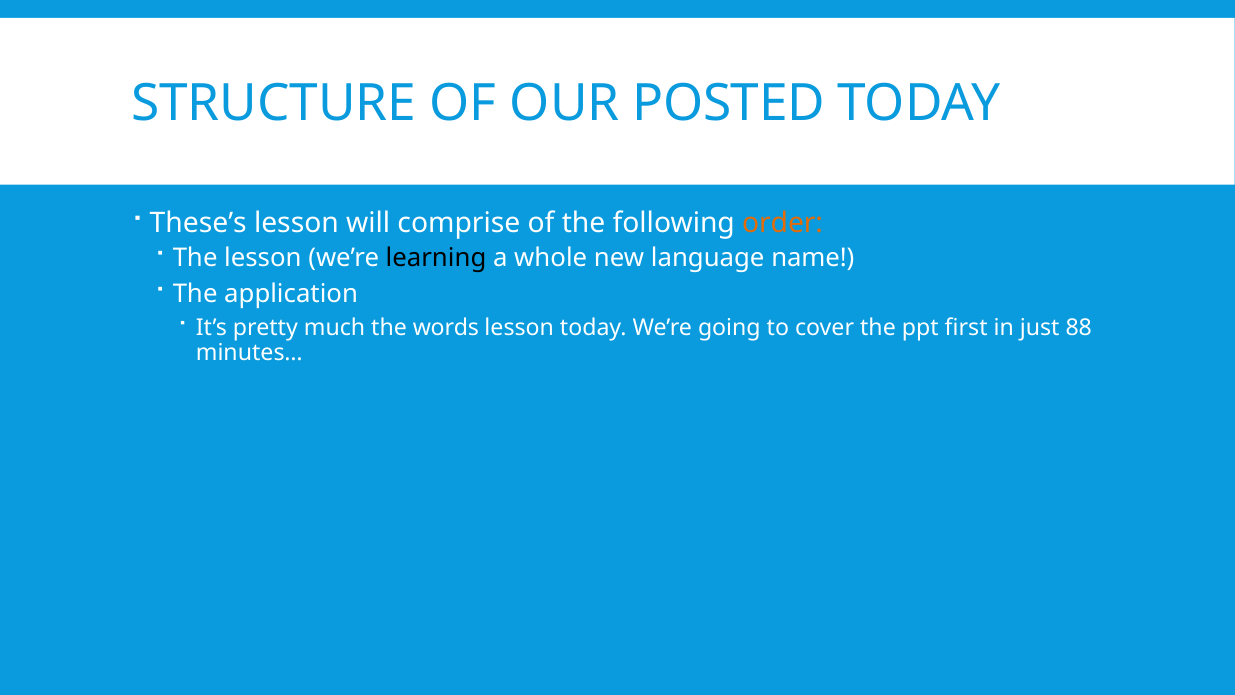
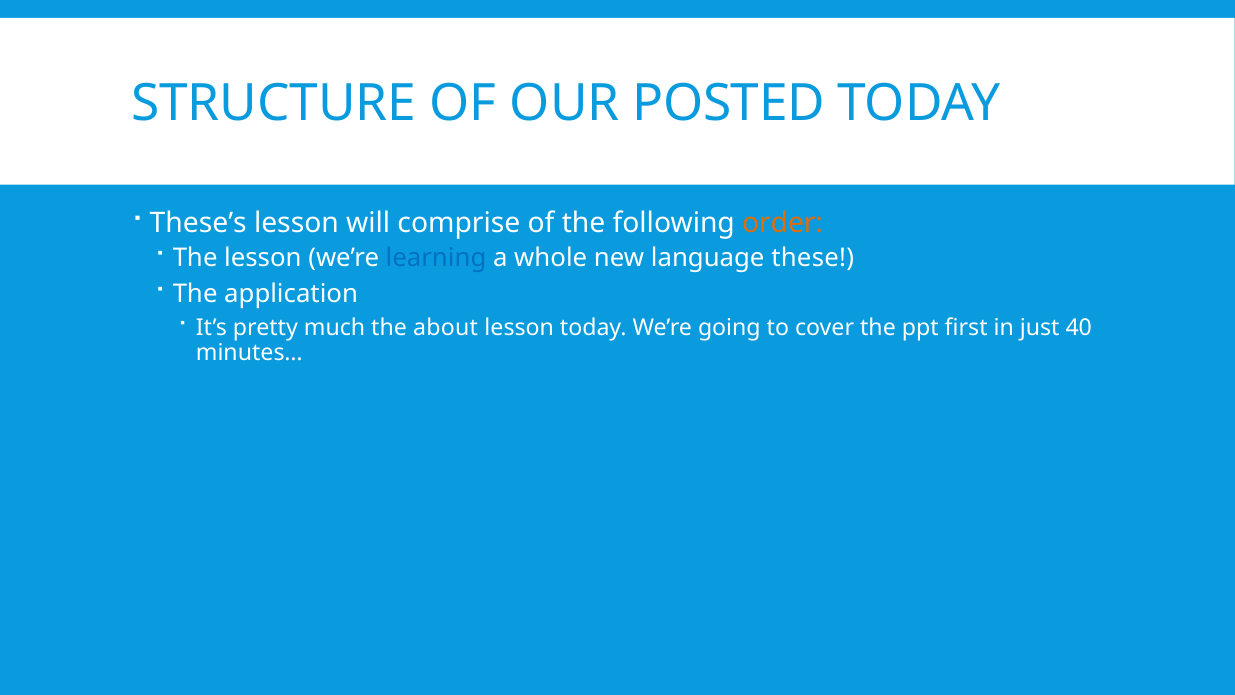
learning colour: black -> blue
name: name -> these
words: words -> about
88: 88 -> 40
